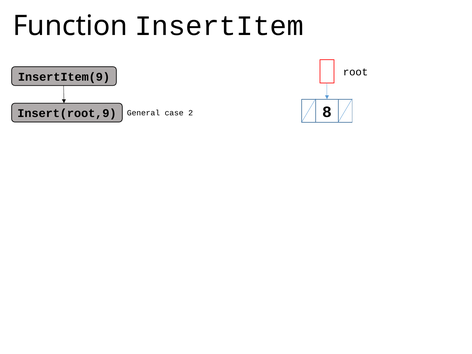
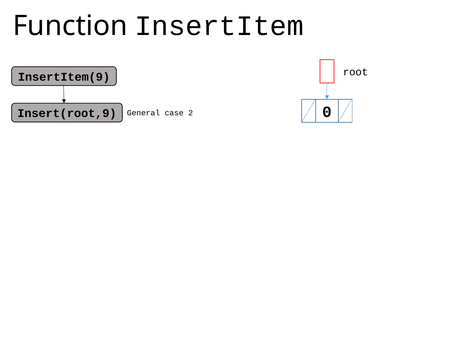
8: 8 -> 0
